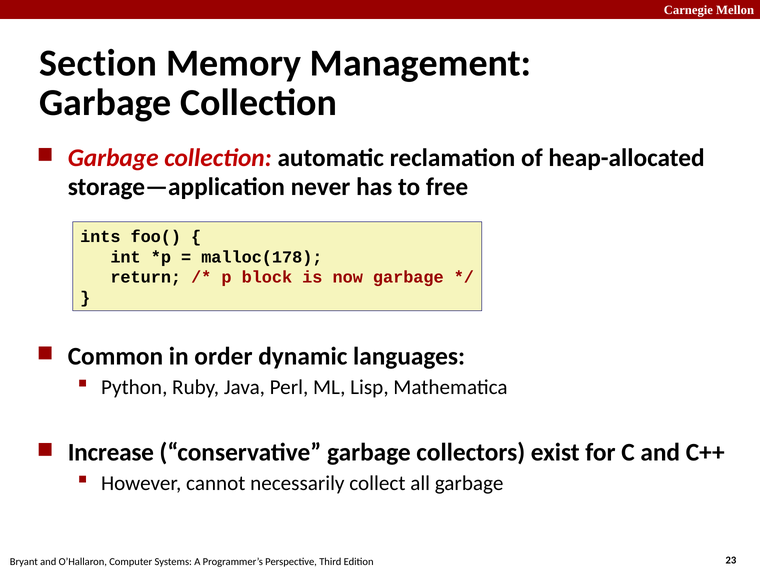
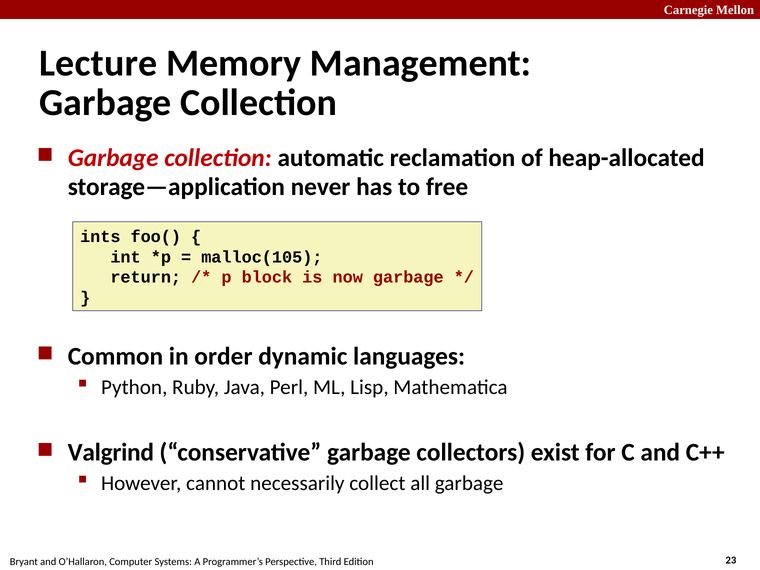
Section: Section -> Lecture
malloc(178: malloc(178 -> malloc(105
Increase: Increase -> Valgrind
